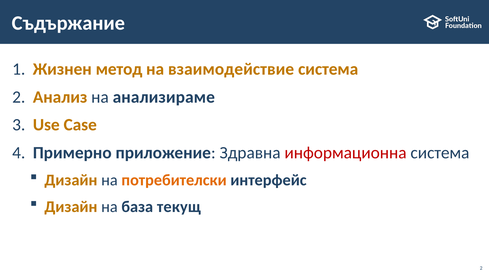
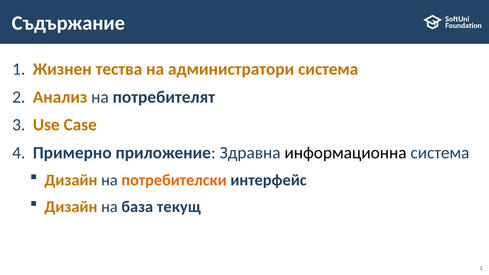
метод: метод -> тества
взаимодействие: взаимодействие -> администратори
анализираме: анализираме -> потребителят
информационна colour: red -> black
